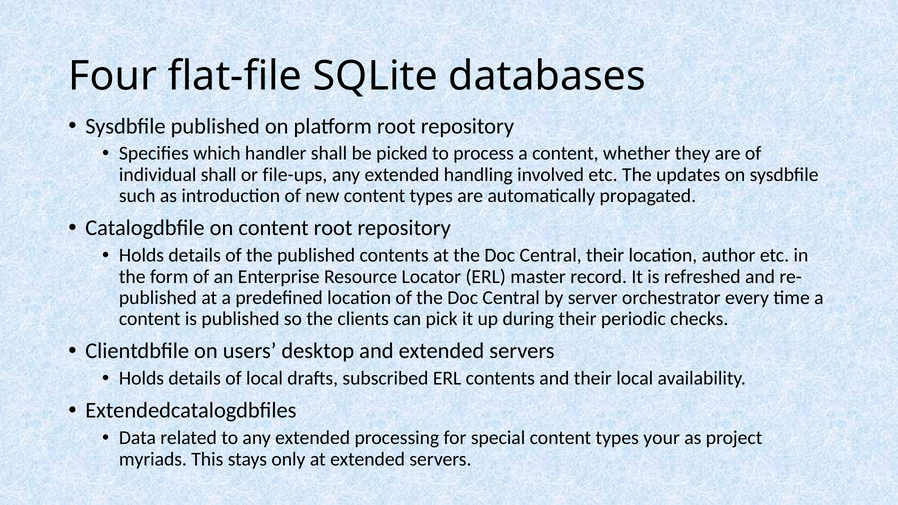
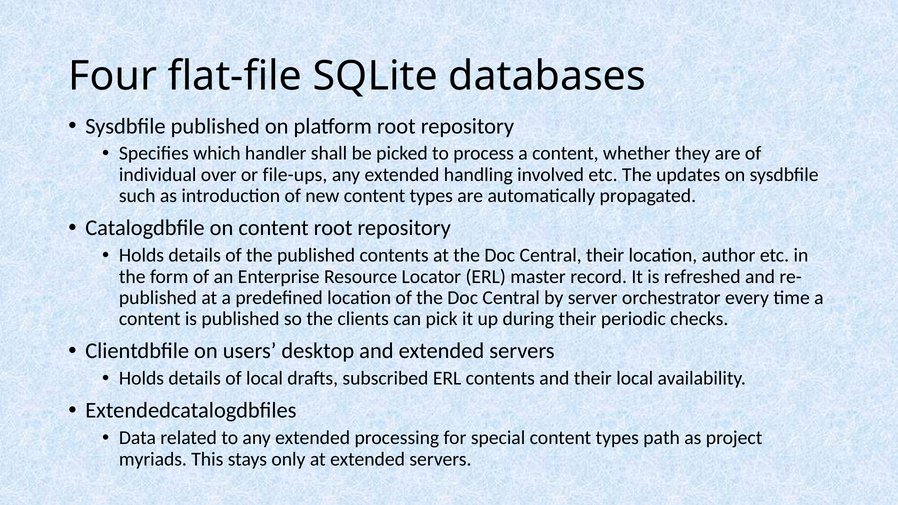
individual shall: shall -> over
your: your -> path
